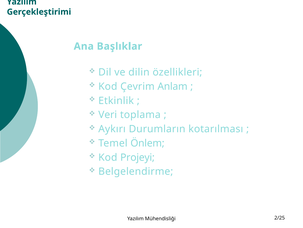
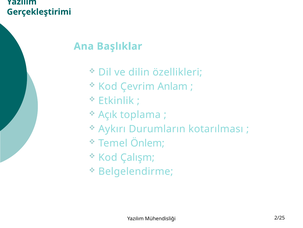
Veri: Veri -> Açık
Projeyi: Projeyi -> Çalışm
